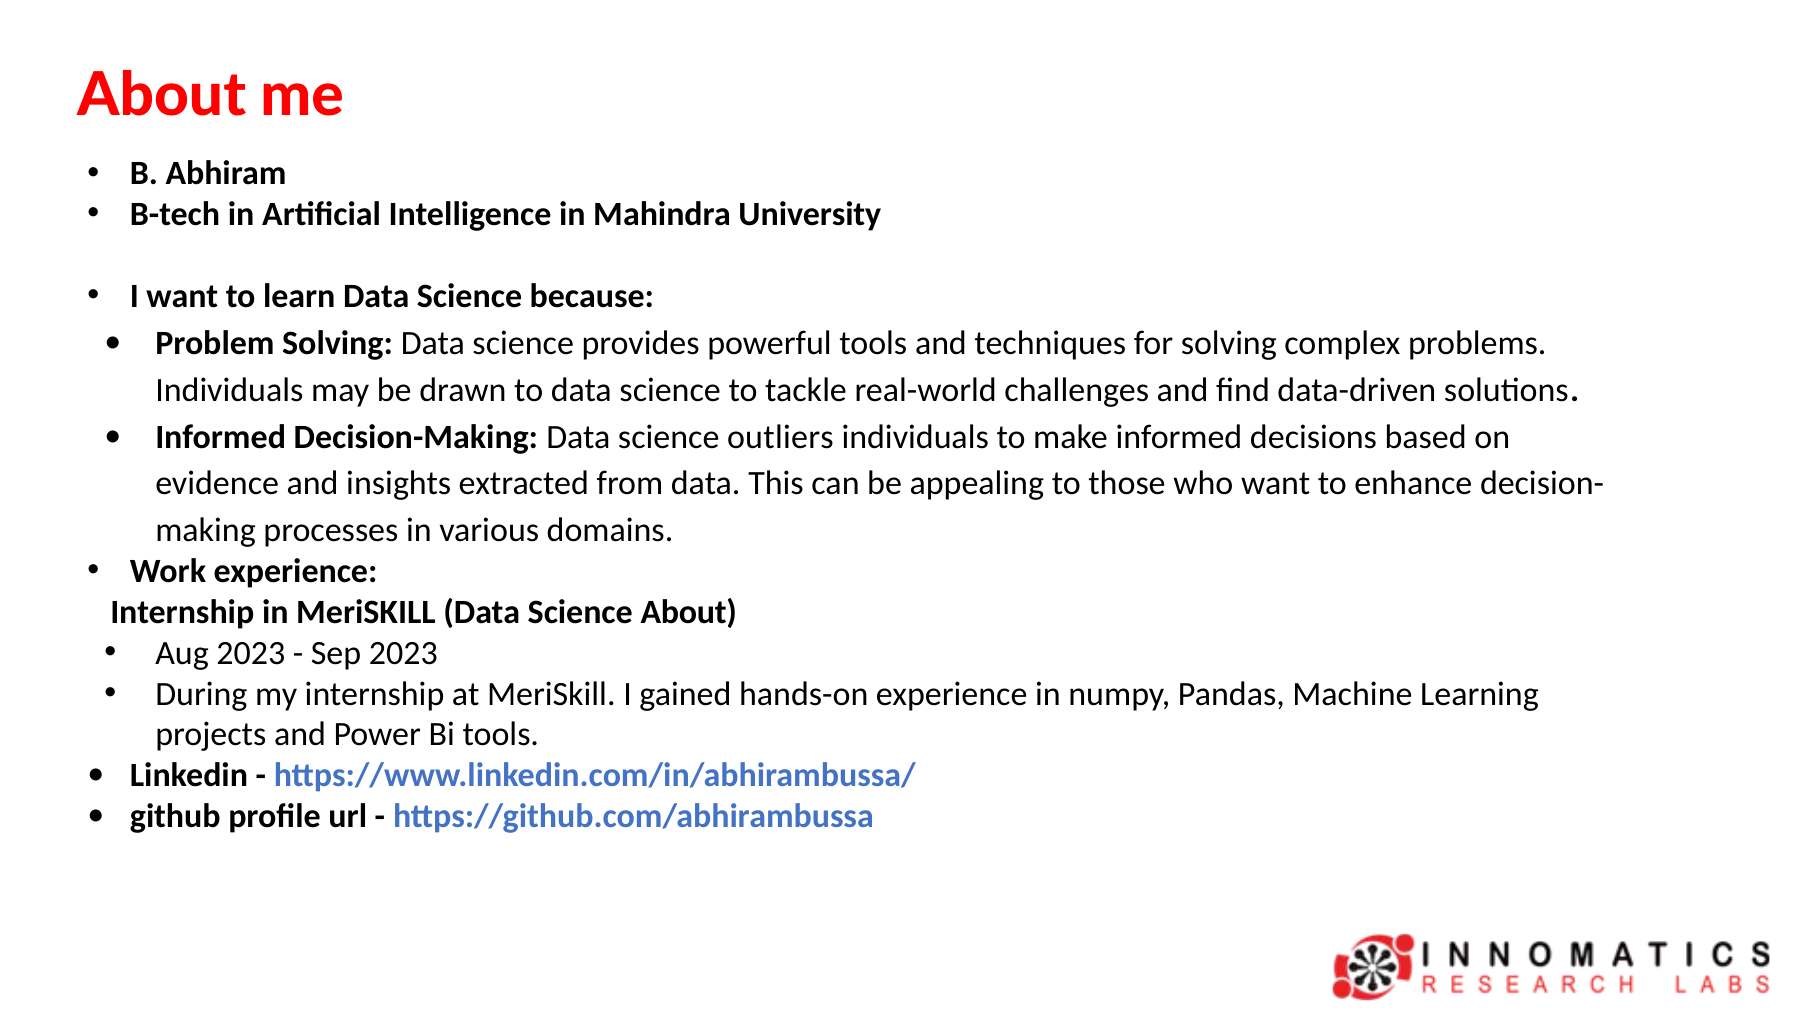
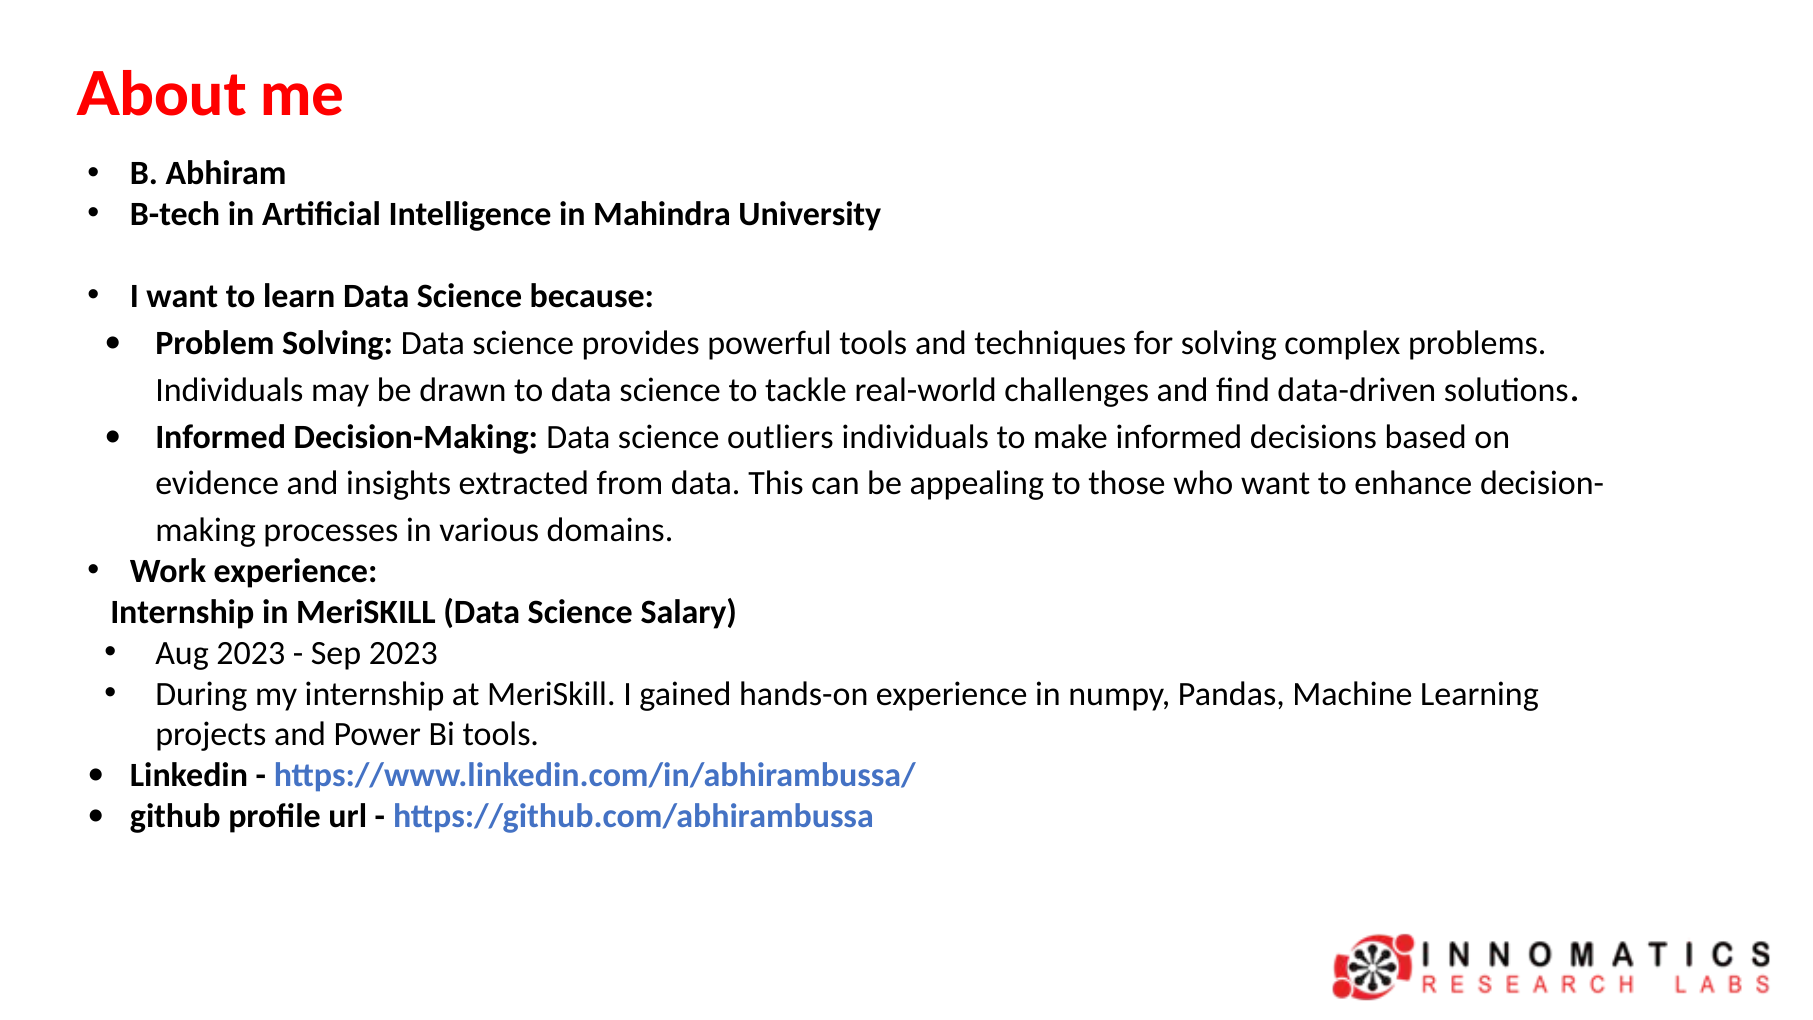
Science About: About -> Salary
